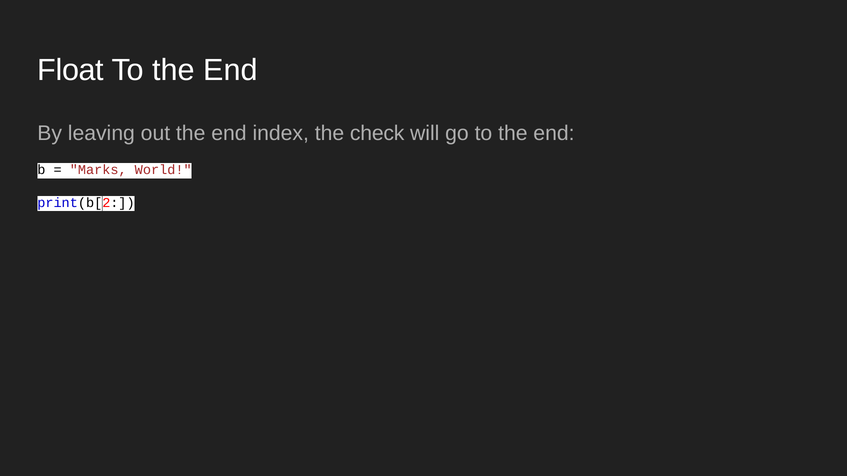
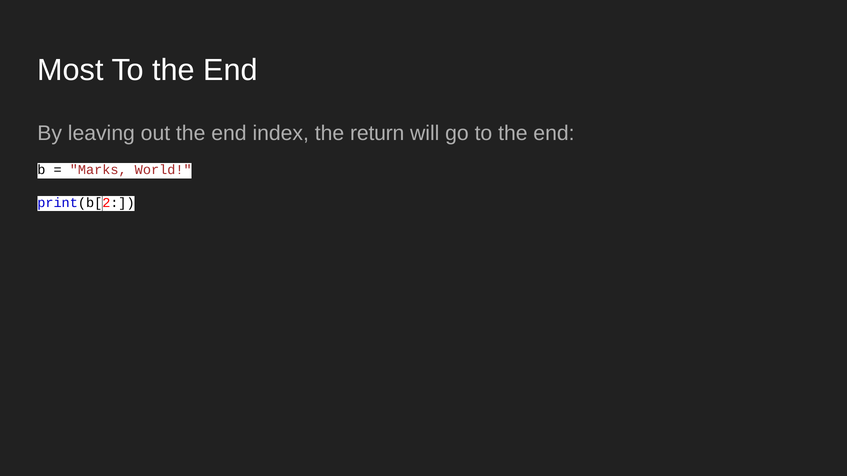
Float: Float -> Most
check: check -> return
